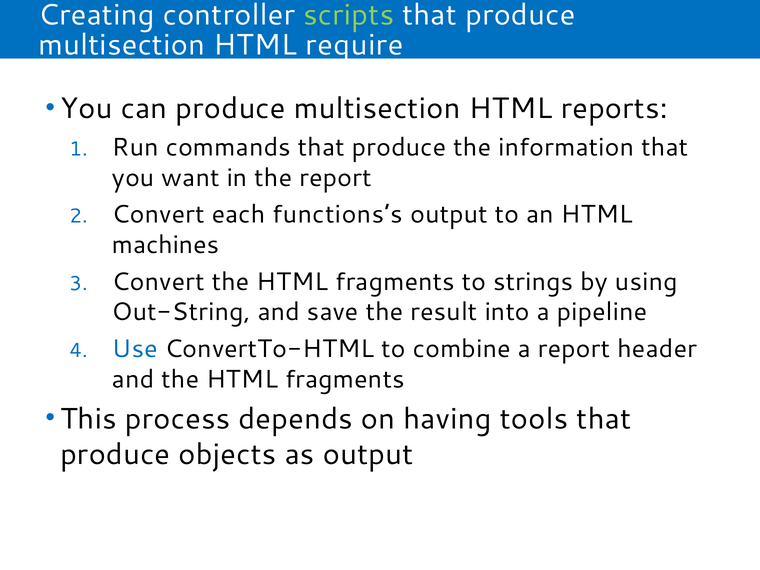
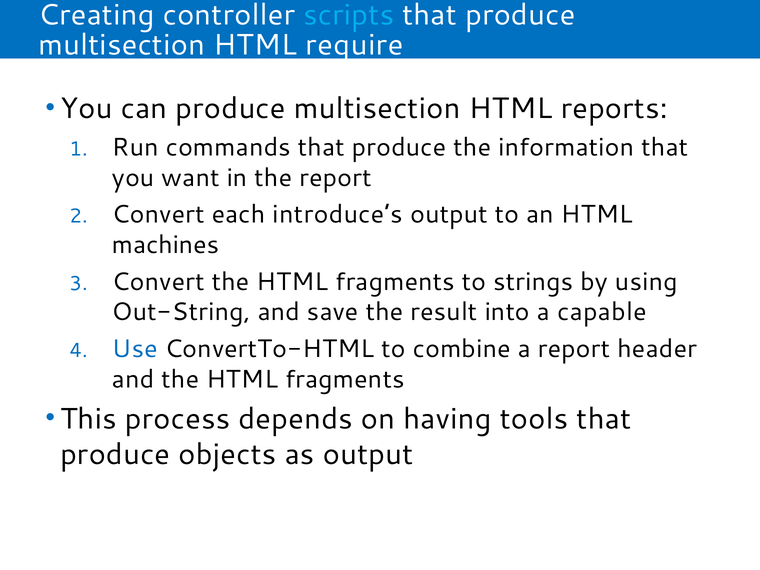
scripts colour: light green -> light blue
functions’s: functions’s -> introduce’s
pipeline: pipeline -> capable
